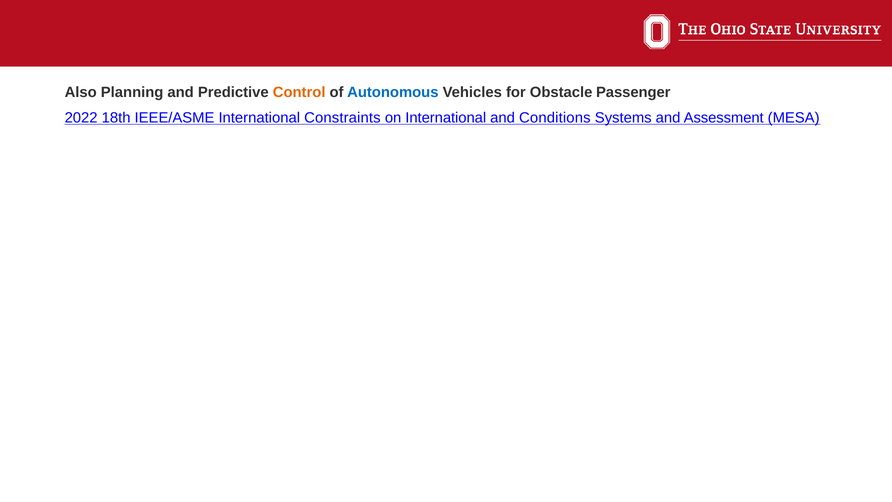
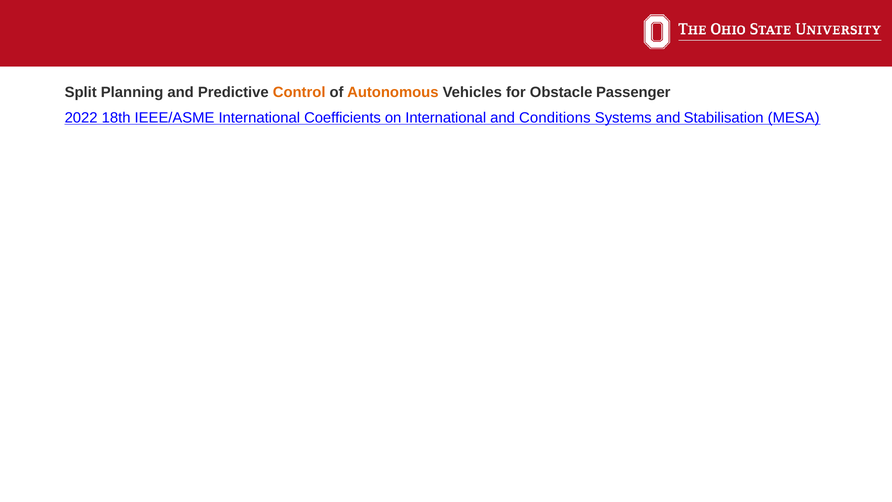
Also: Also -> Split
Autonomous colour: blue -> orange
Constraints: Constraints -> Coefficients
Assessment: Assessment -> Stabilisation
